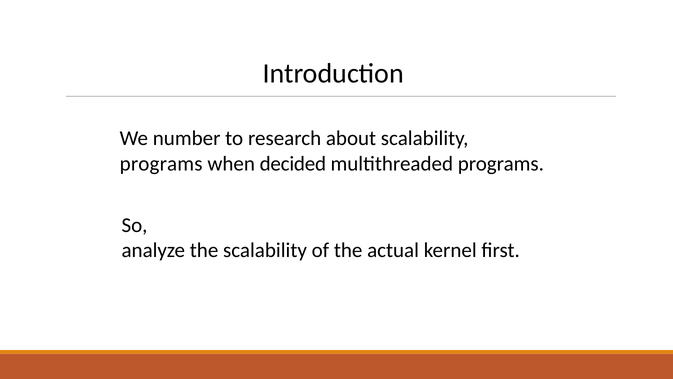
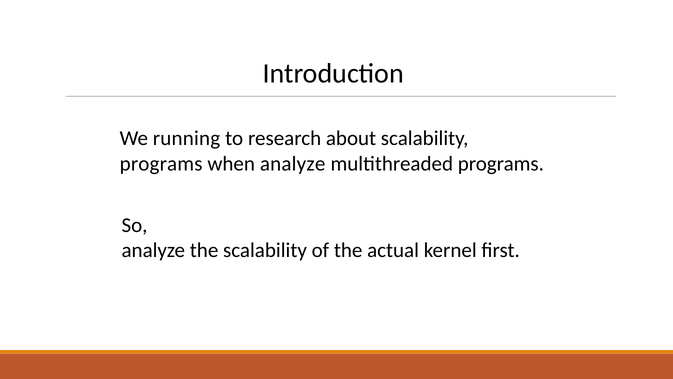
number: number -> running
when decided: decided -> analyze
